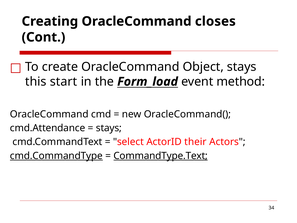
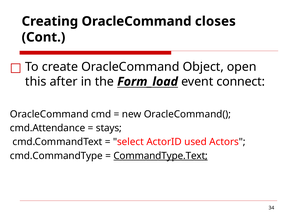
Object stays: stays -> open
start: start -> after
method: method -> connect
their: their -> used
cmd.CommandType underline: present -> none
